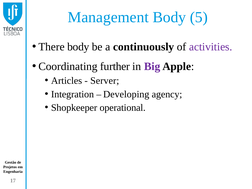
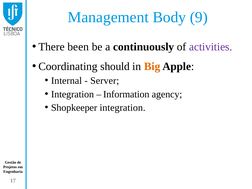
5: 5 -> 9
There body: body -> been
further: further -> should
Big colour: purple -> orange
Articles: Articles -> Internal
Developing: Developing -> Information
Shopkeeper operational: operational -> integration
